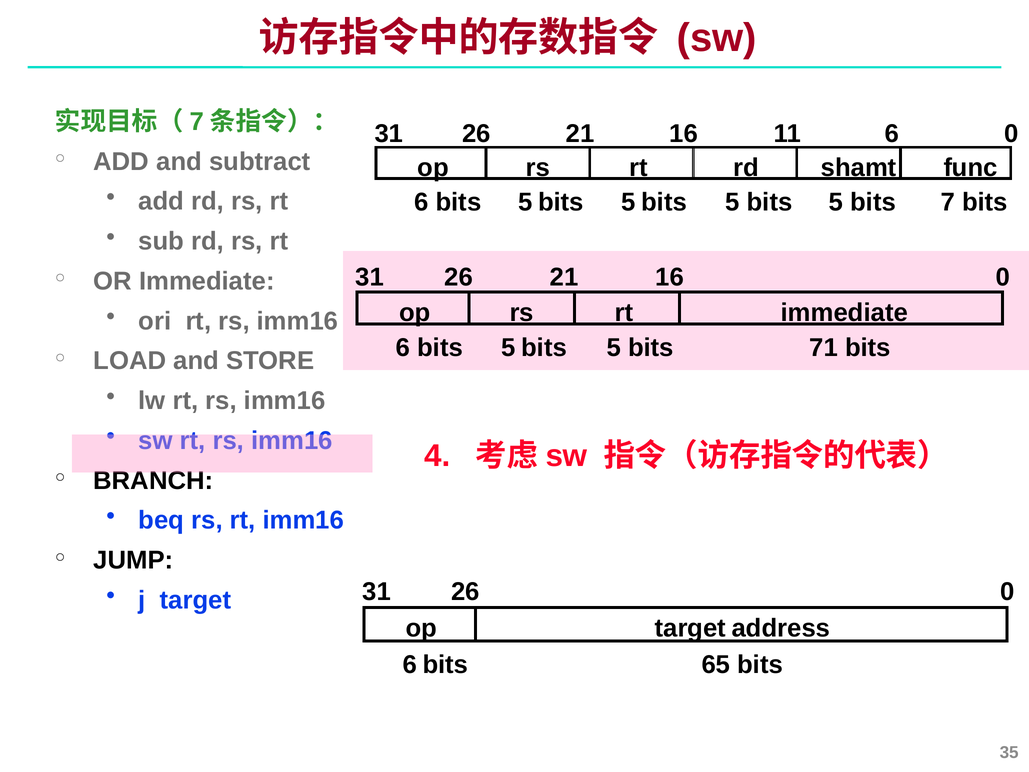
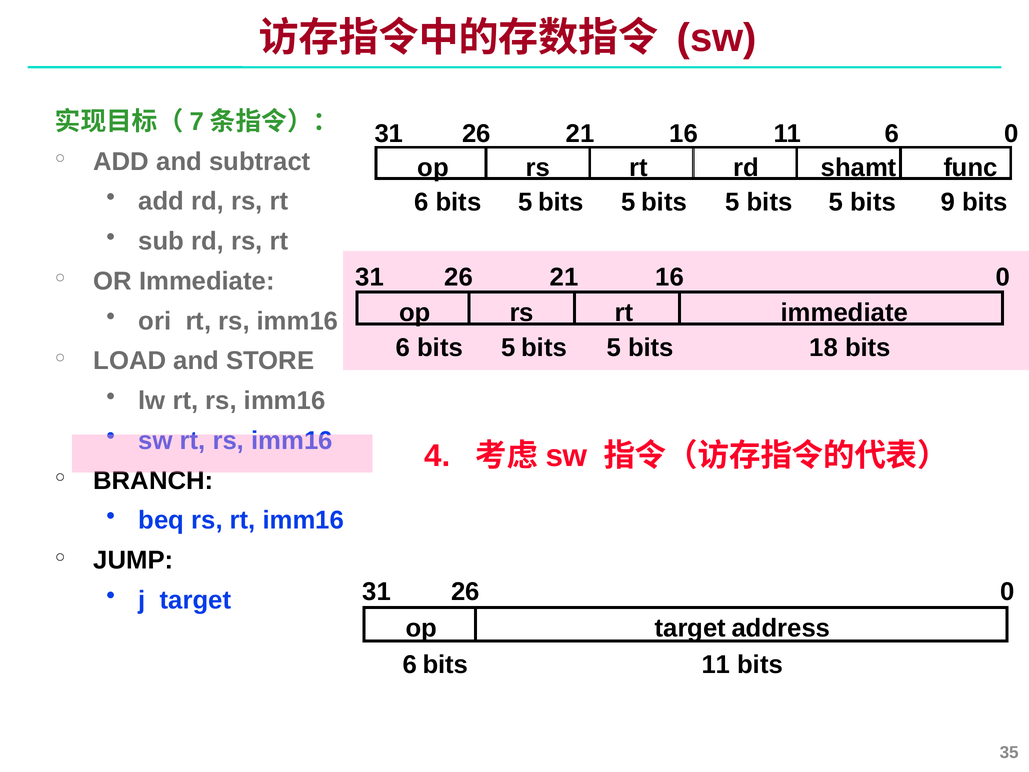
7: 7 -> 9
71: 71 -> 18
bits 65: 65 -> 11
